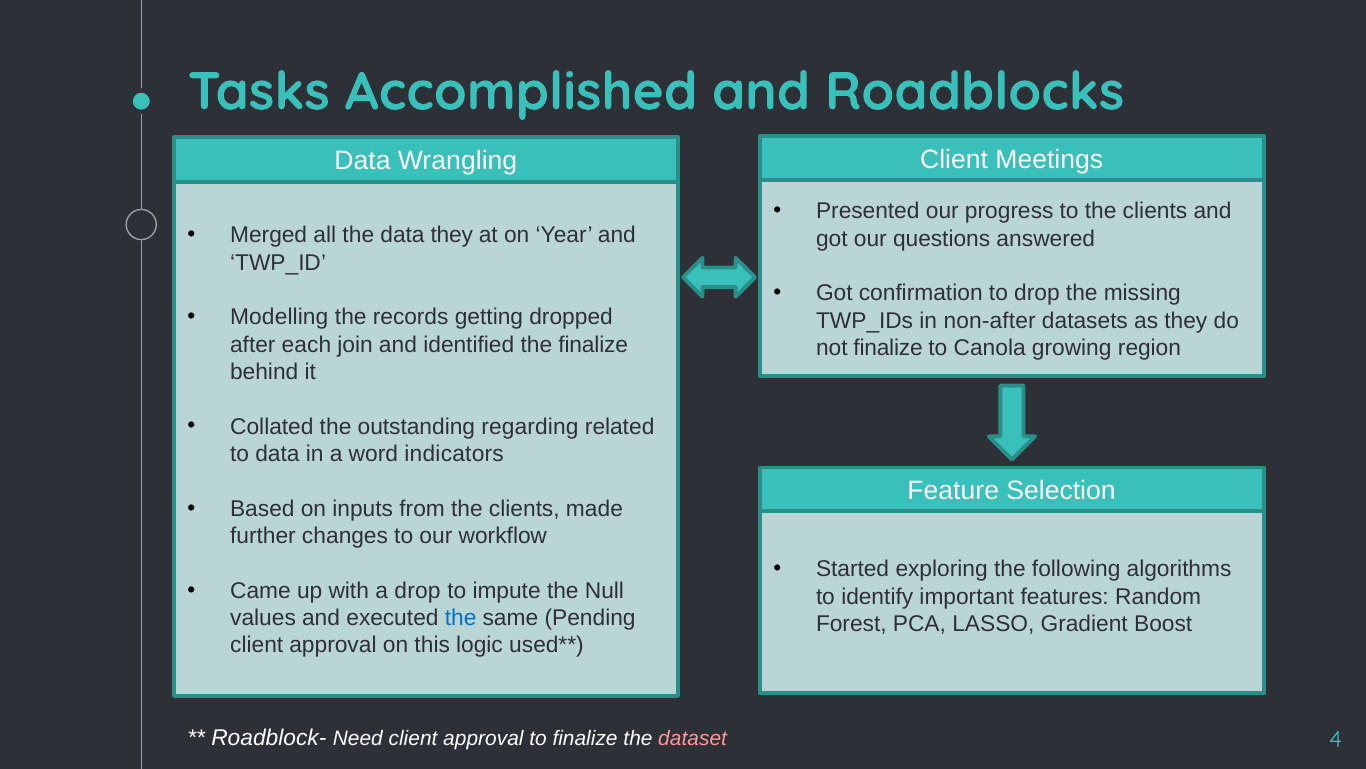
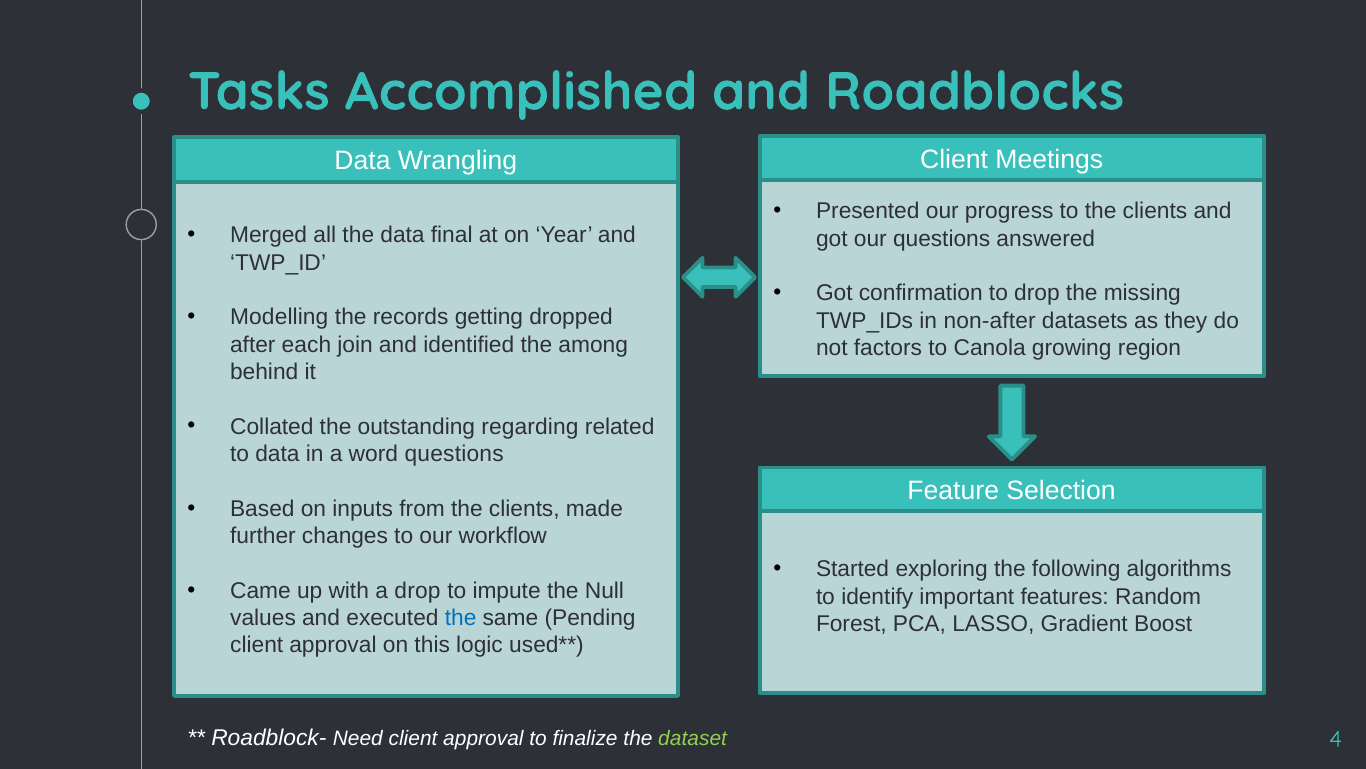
data they: they -> final
the finalize: finalize -> among
not finalize: finalize -> factors
word indicators: indicators -> questions
dataset colour: pink -> light green
